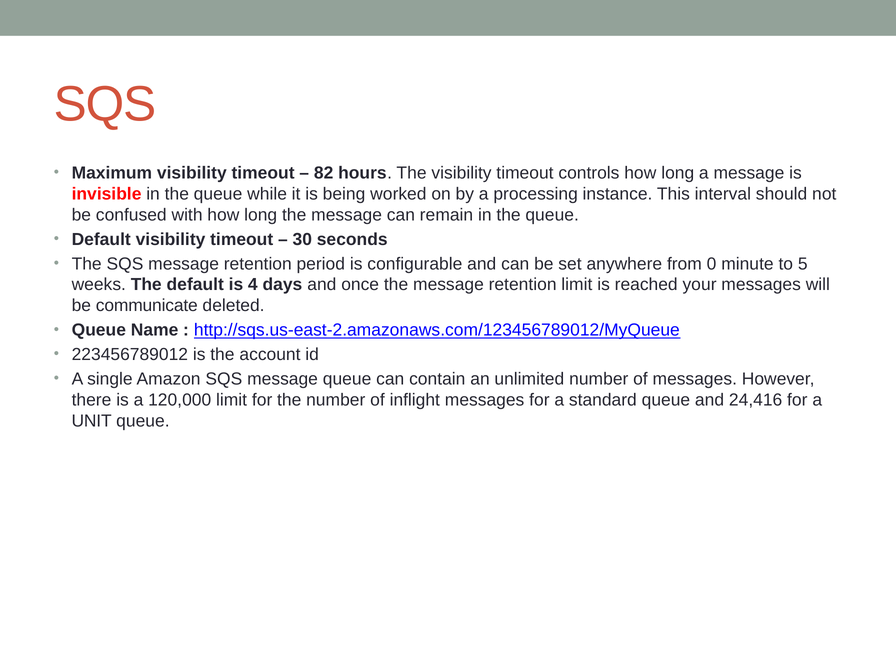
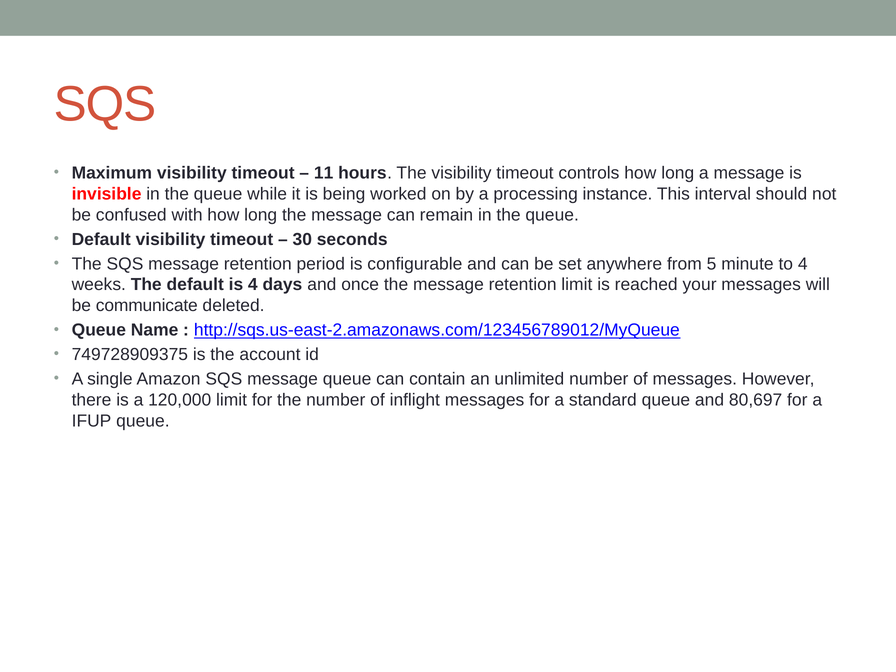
82: 82 -> 11
0: 0 -> 5
to 5: 5 -> 4
223456789012: 223456789012 -> 749728909375
24,416: 24,416 -> 80,697
UNIT: UNIT -> IFUP
